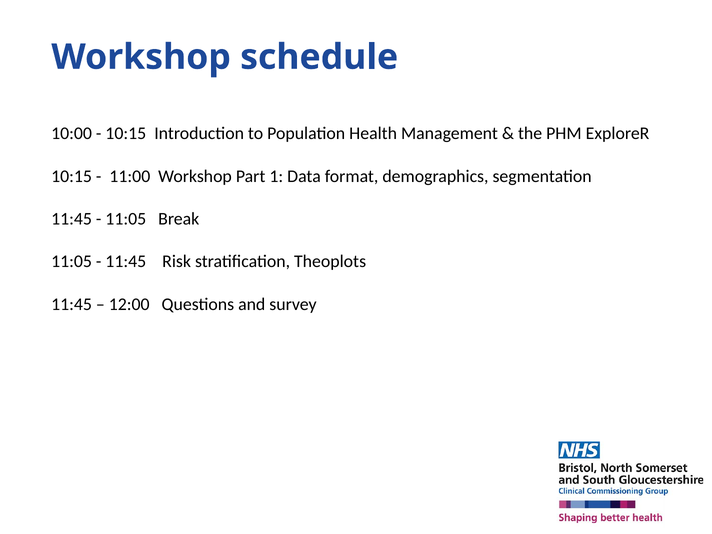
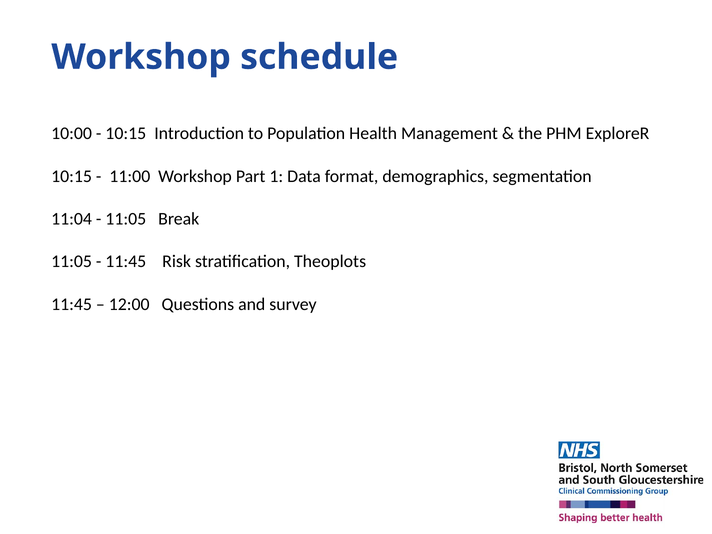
11:45 at (72, 219): 11:45 -> 11:04
